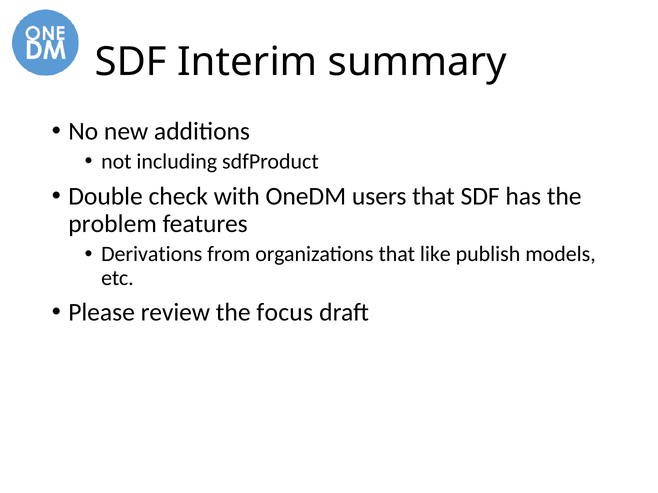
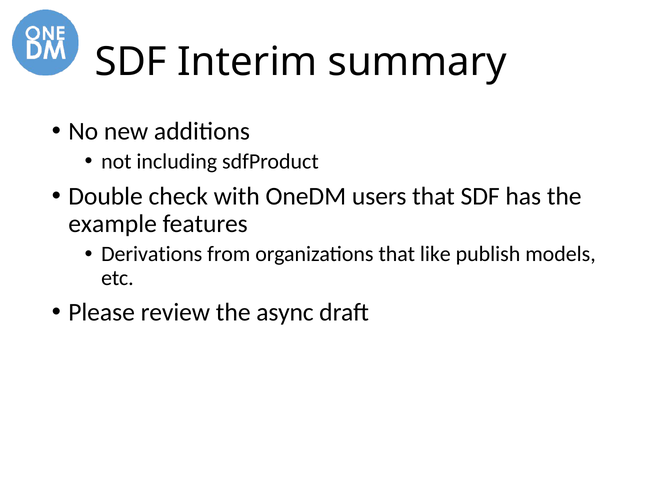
problem: problem -> example
focus: focus -> async
